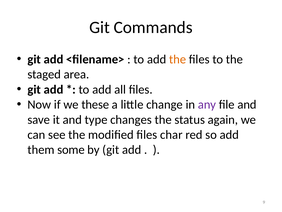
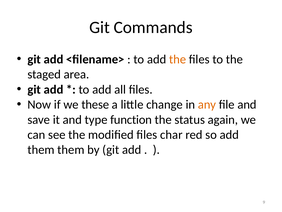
any colour: purple -> orange
changes: changes -> function
them some: some -> them
